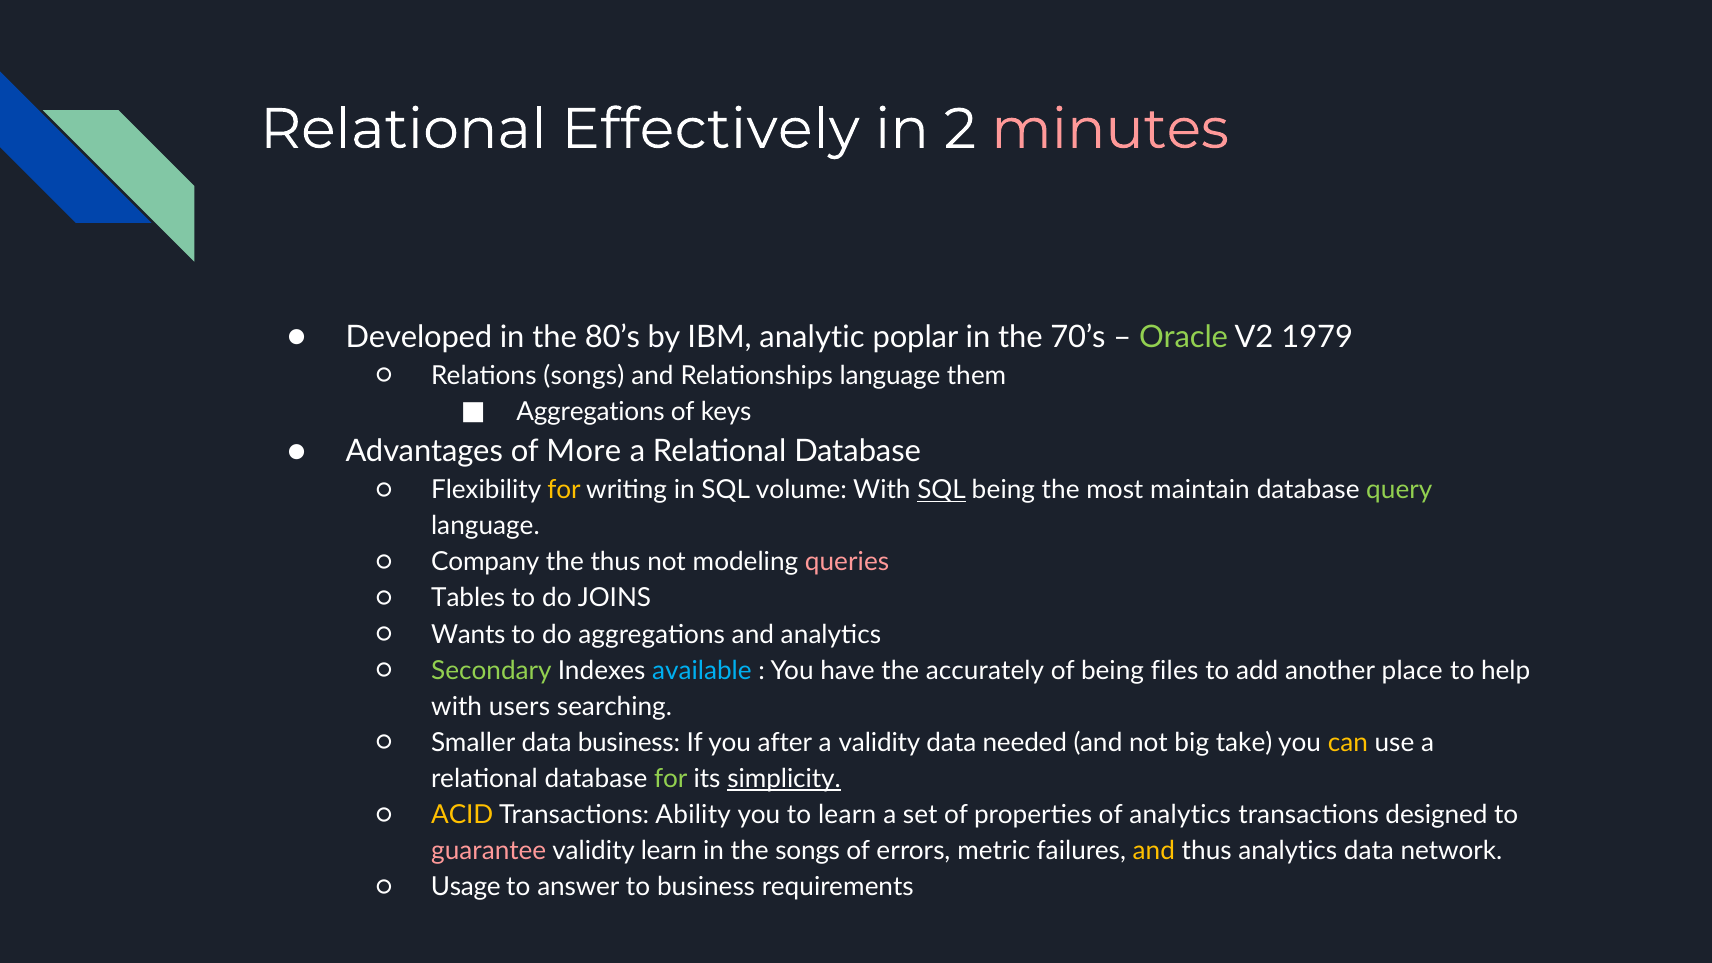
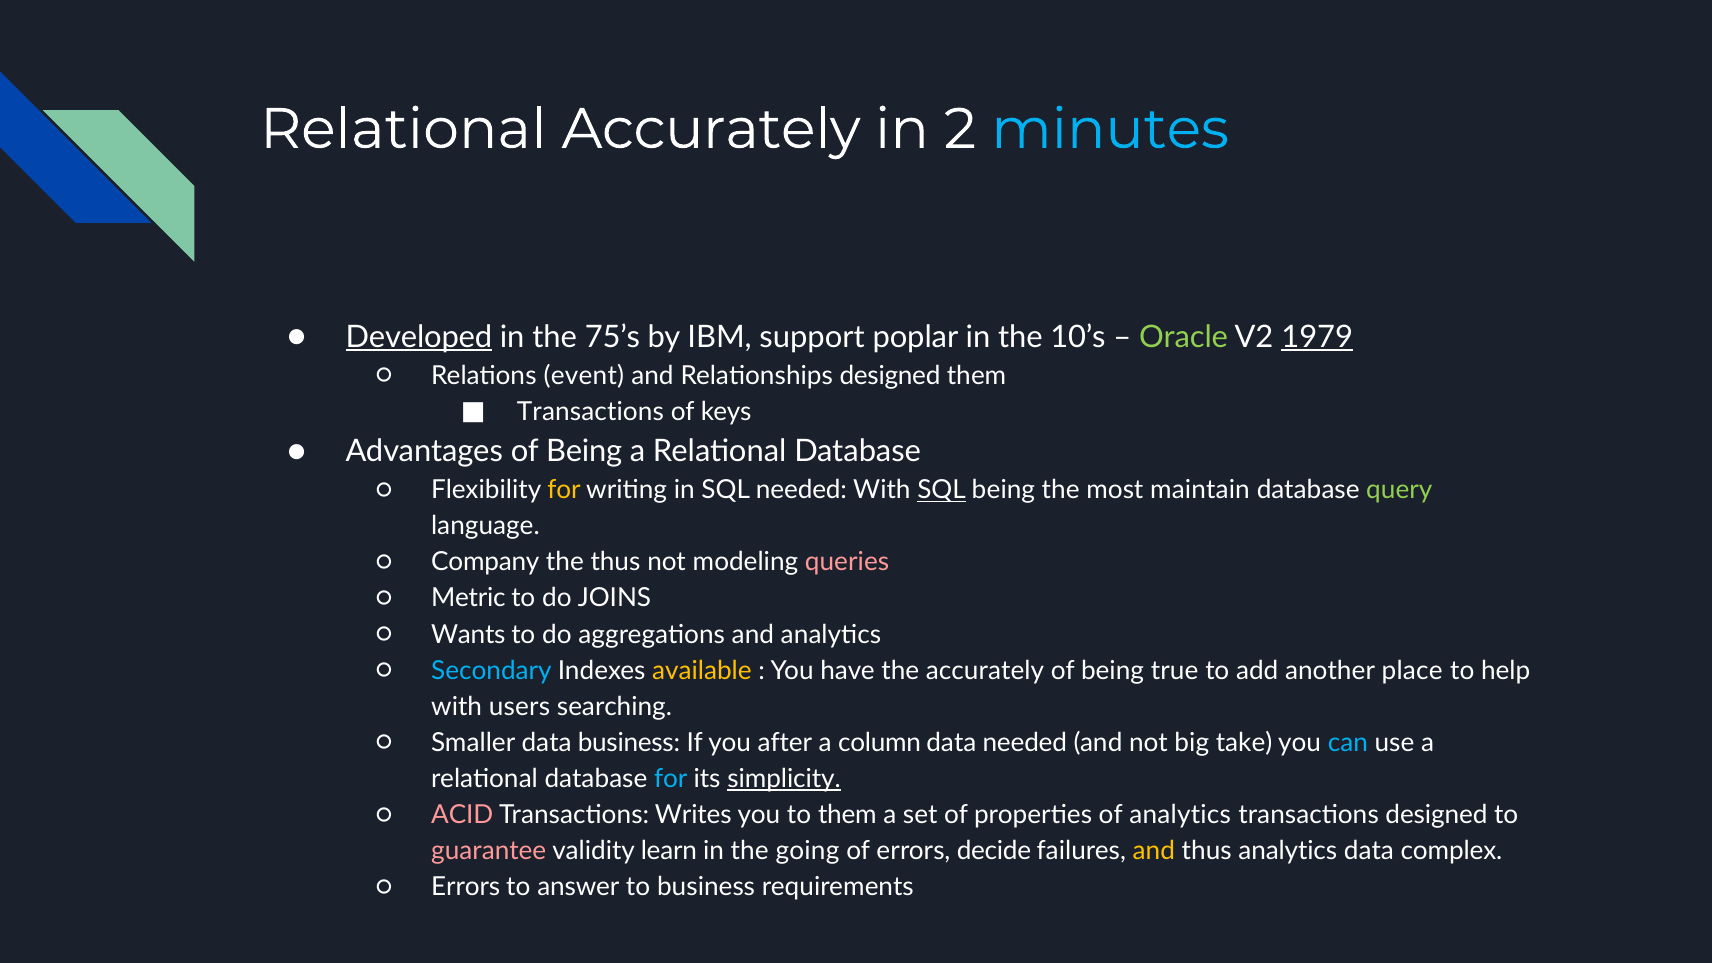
Relational Effectively: Effectively -> Accurately
minutes colour: pink -> light blue
Developed underline: none -> present
80’s: 80’s -> 75’s
analytic: analytic -> support
70’s: 70’s -> 10’s
1979 underline: none -> present
Relations songs: songs -> event
Relationships language: language -> designed
Aggregations at (591, 411): Aggregations -> Transactions
Advantages of More: More -> Being
SQL volume: volume -> needed
Tables: Tables -> Metric
Secondary colour: light green -> light blue
available colour: light blue -> yellow
files: files -> true
a validity: validity -> column
can colour: yellow -> light blue
for at (671, 779) colour: light green -> light blue
ACID colour: yellow -> pink
Ability: Ability -> Writes
to learn: learn -> them
the songs: songs -> going
metric: metric -> decide
network: network -> complex
Usage at (466, 887): Usage -> Errors
